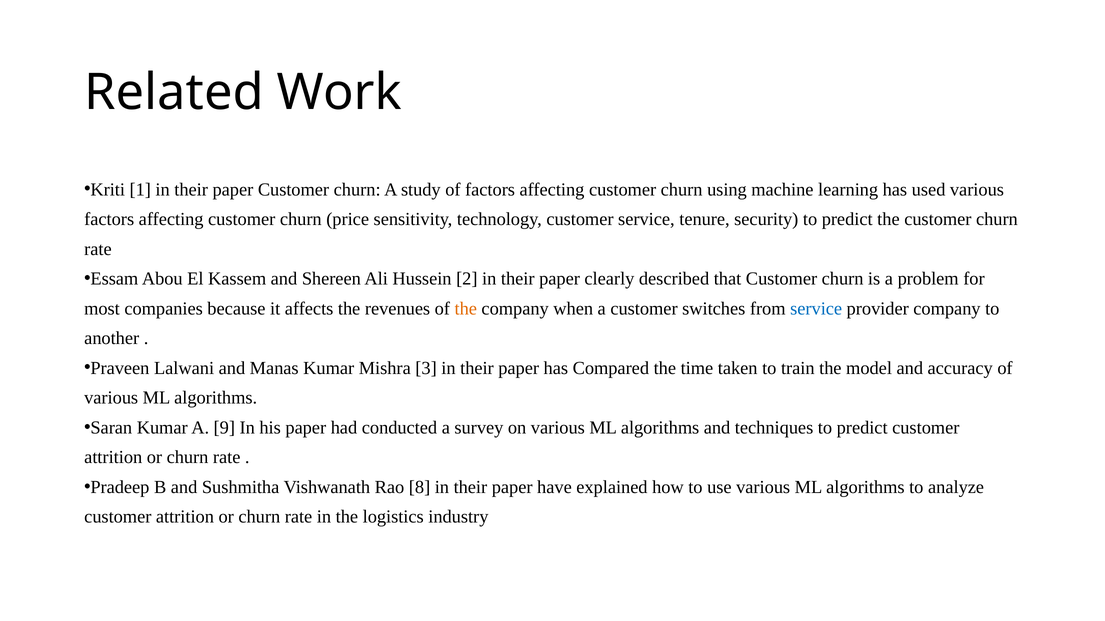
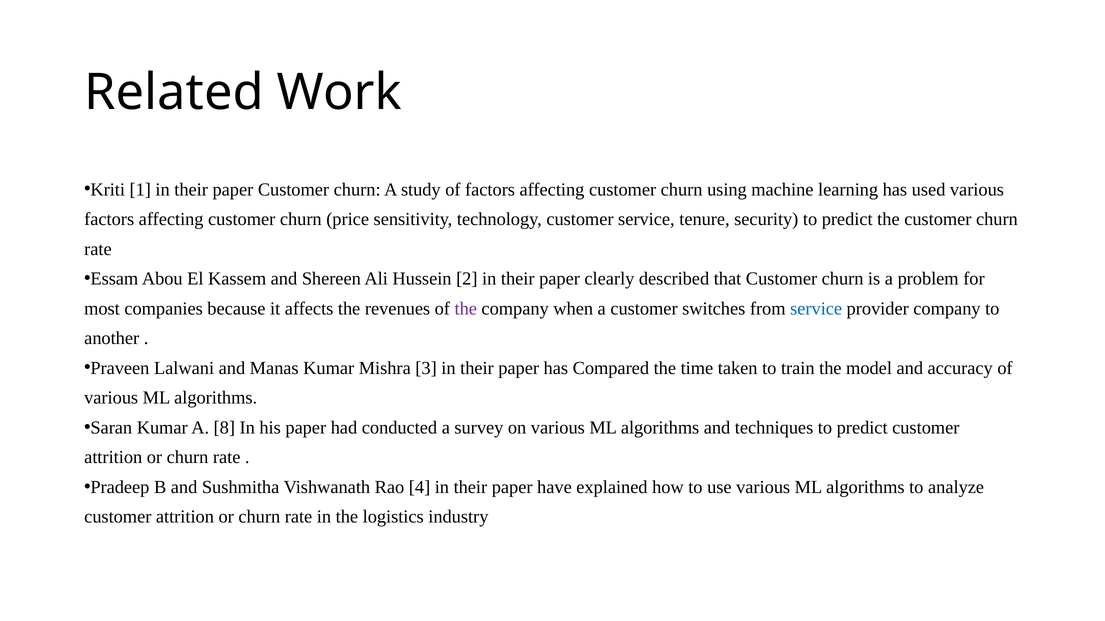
the at (466, 309) colour: orange -> purple
9: 9 -> 8
8: 8 -> 4
